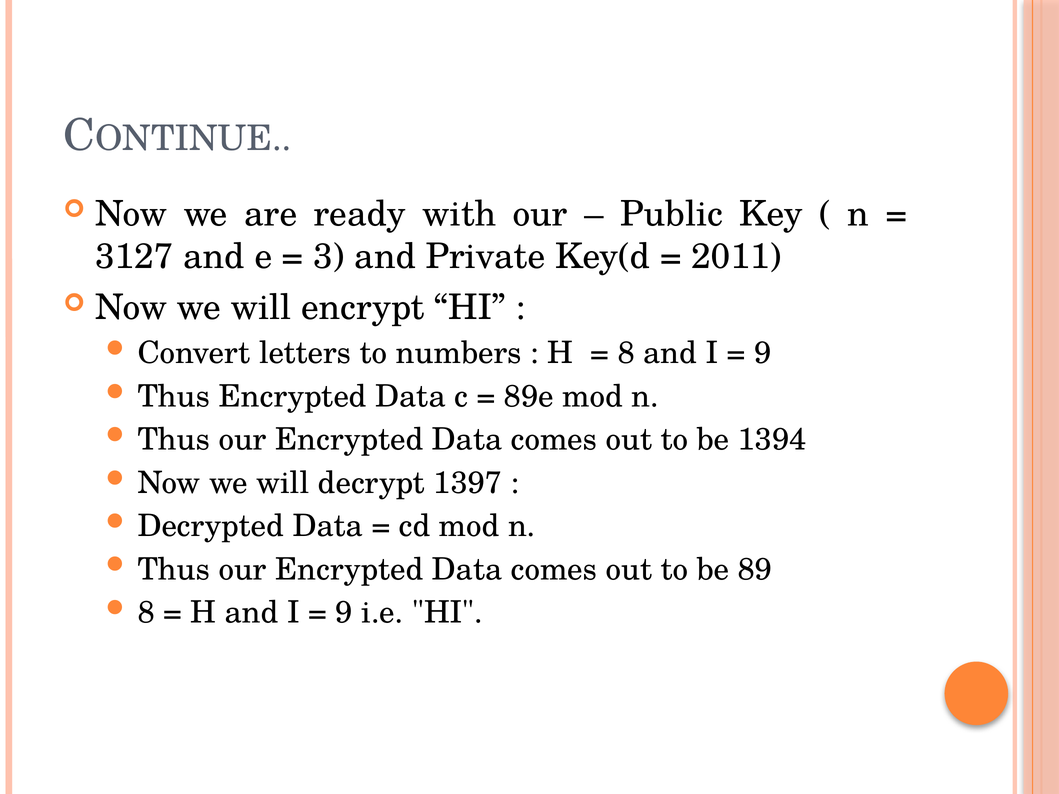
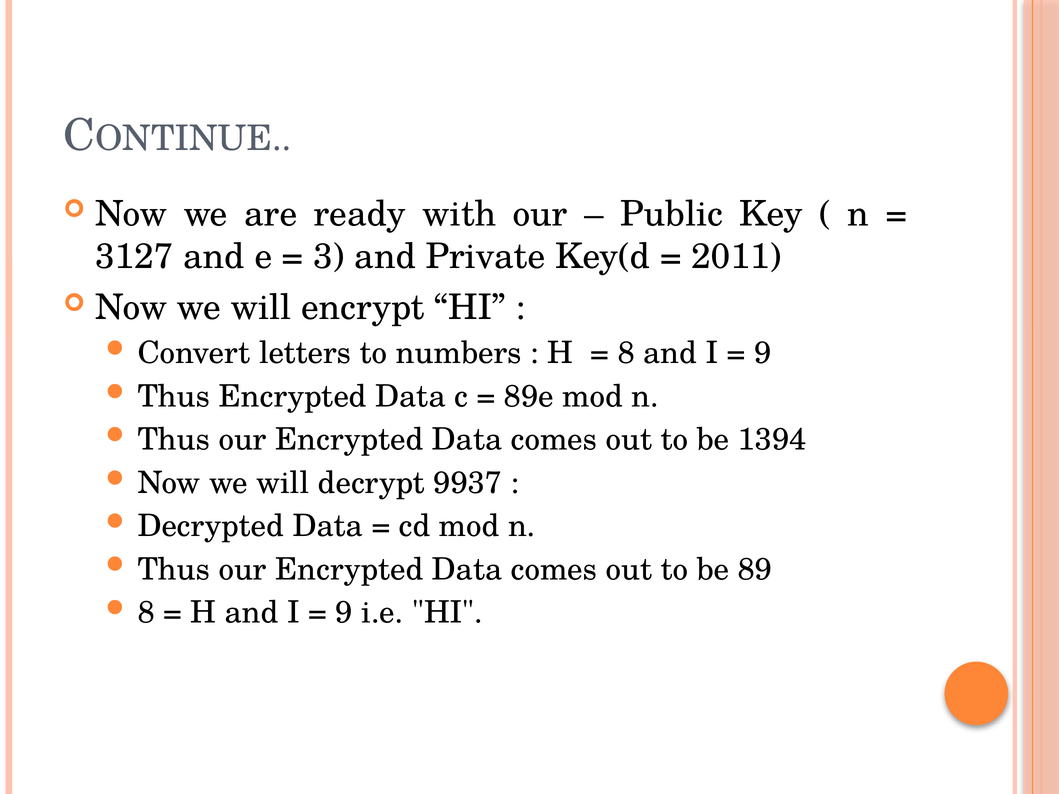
1397: 1397 -> 9937
